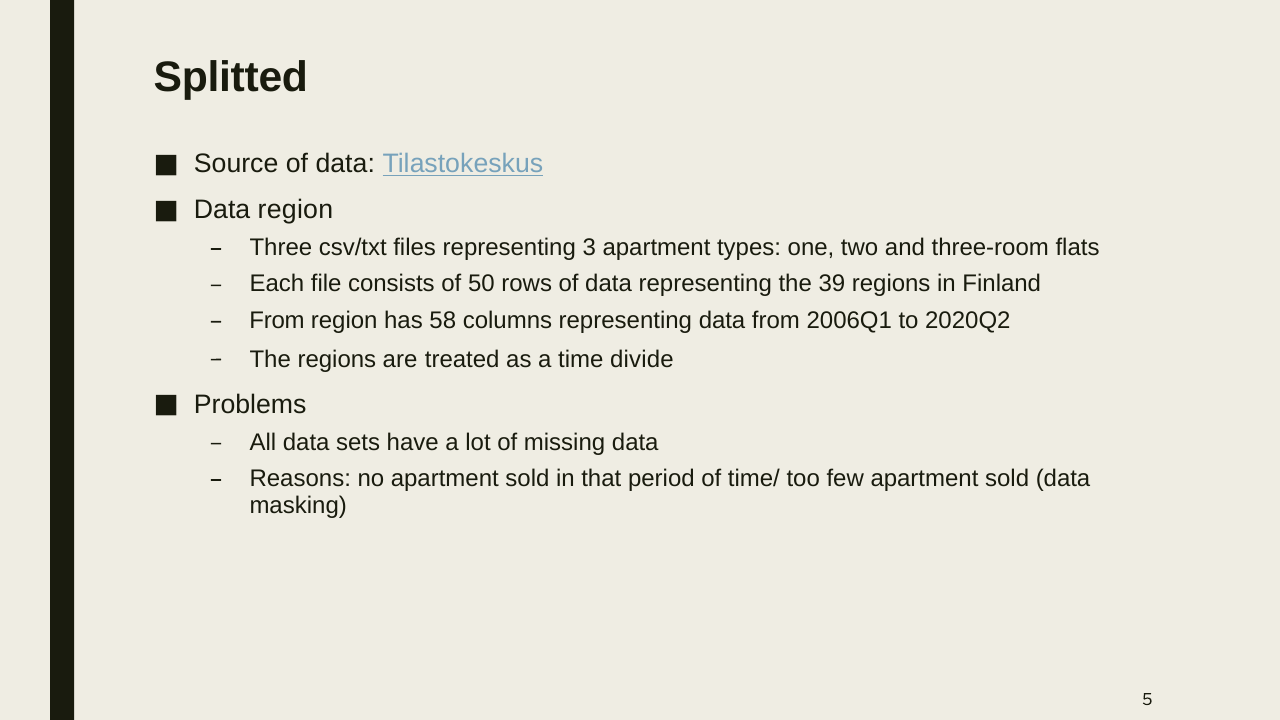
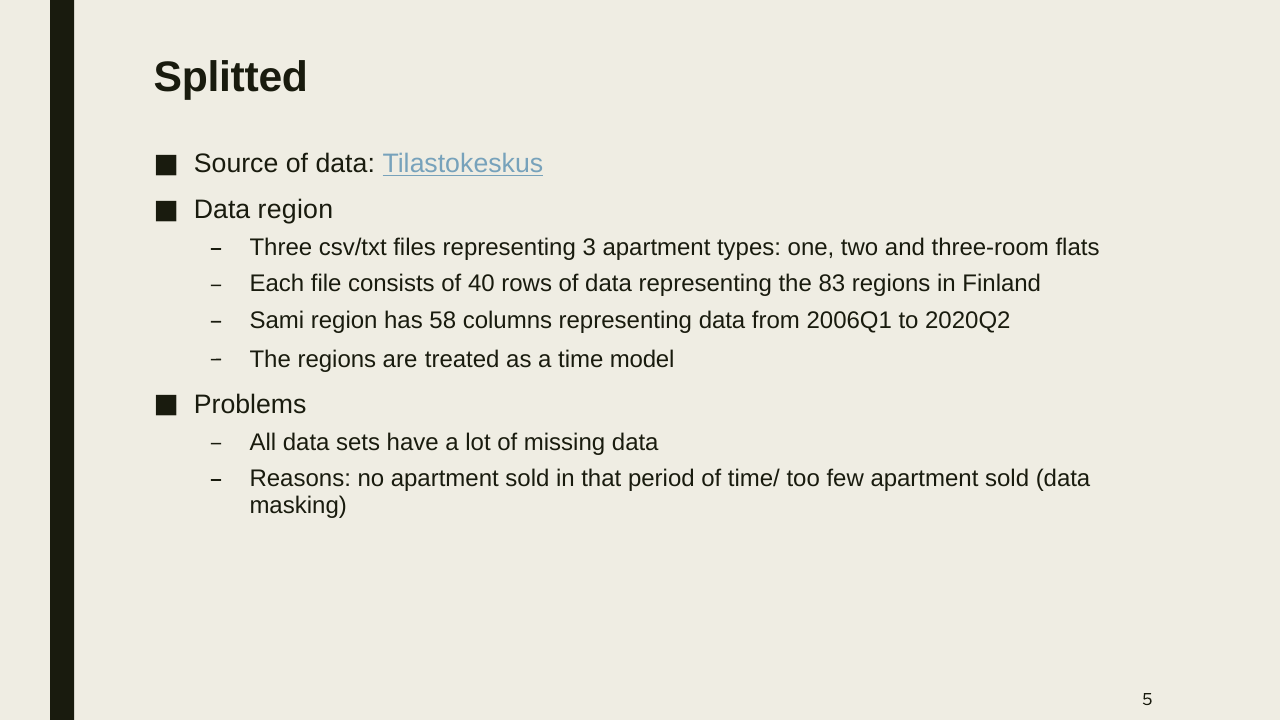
50: 50 -> 40
39: 39 -> 83
From at (277, 320): From -> Sami
divide: divide -> model
